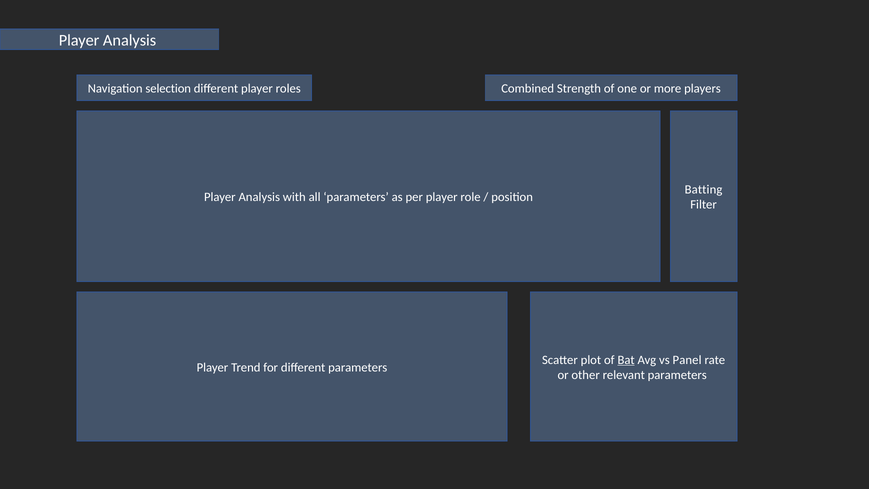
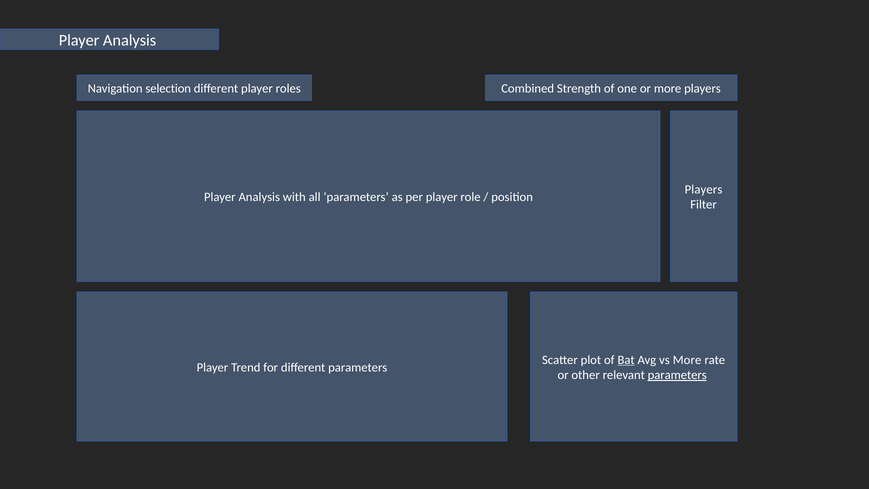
Batting at (704, 190): Batting -> Players
vs Panel: Panel -> More
parameters at (677, 375) underline: none -> present
